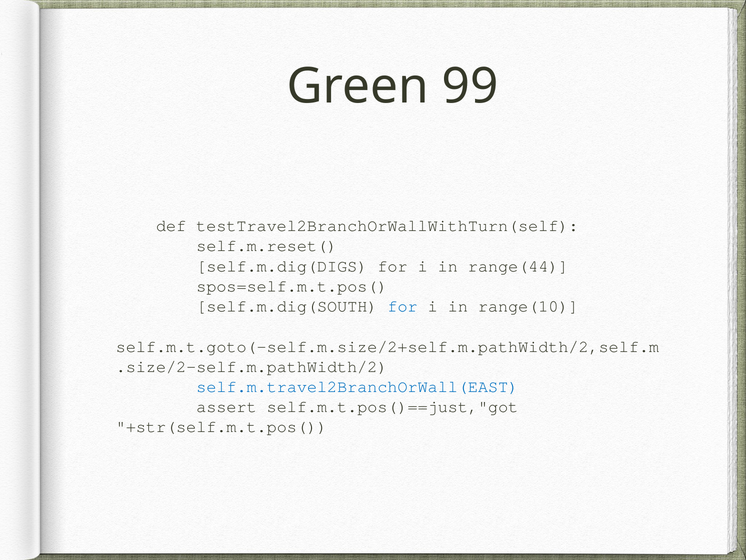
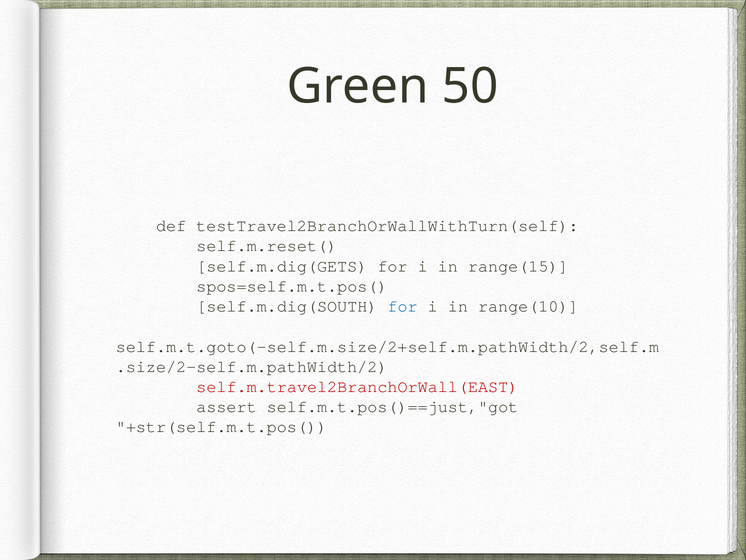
99: 99 -> 50
self.m.dig(DIGS: self.m.dig(DIGS -> self.m.dig(GETS
range(44: range(44 -> range(15
self.m.travel2BranchOrWall(EAST colour: blue -> red
